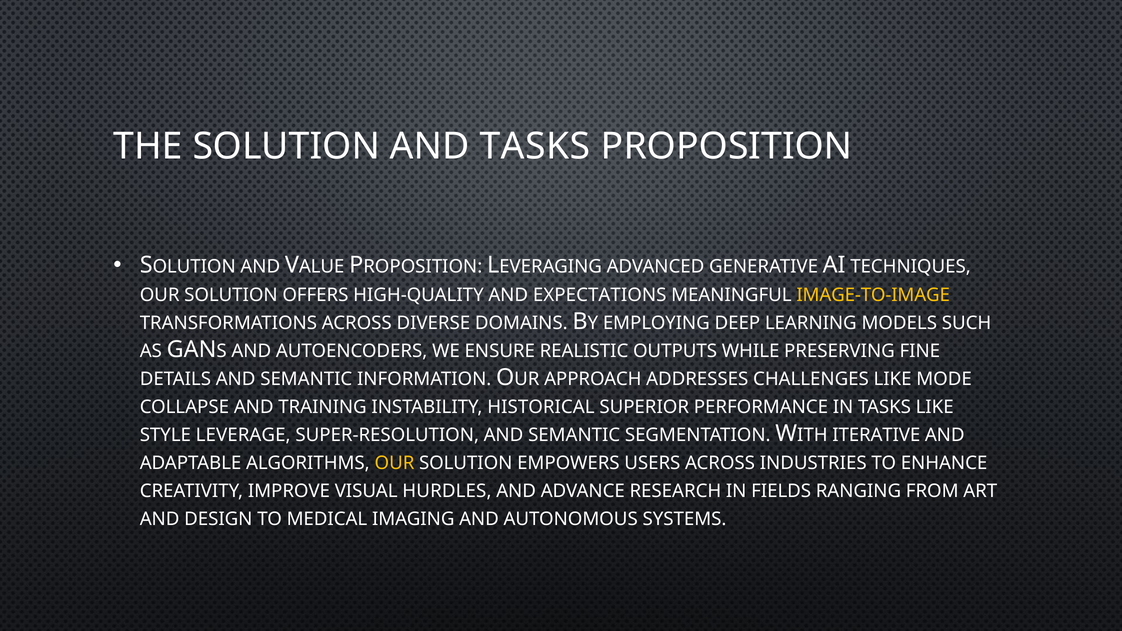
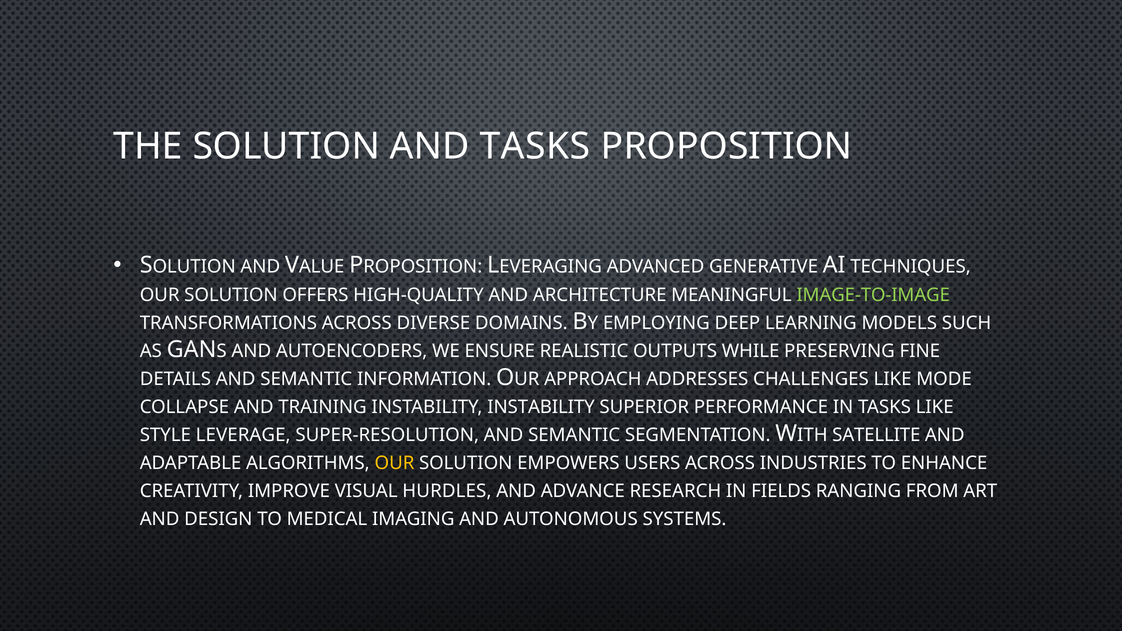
EXPECTATIONS: EXPECTATIONS -> ARCHITECTURE
IMAGE-TO-IMAGE colour: yellow -> light green
INSTABILITY HISTORICAL: HISTORICAL -> INSTABILITY
ITERATIVE: ITERATIVE -> SATELLITE
